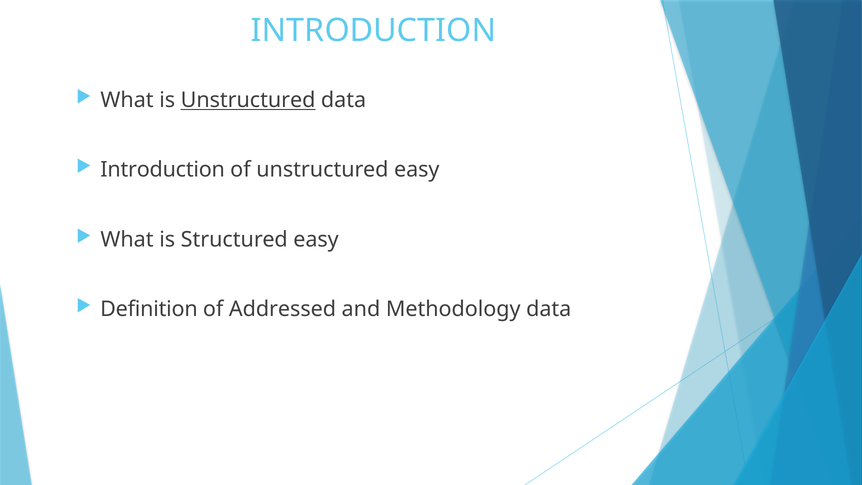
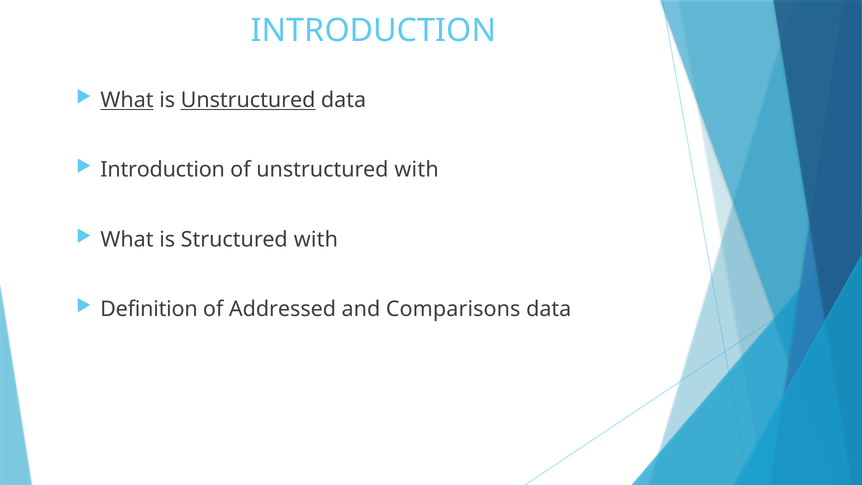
What at (127, 100) underline: none -> present
unstructured easy: easy -> with
Structured easy: easy -> with
Methodology: Methodology -> Comparisons
